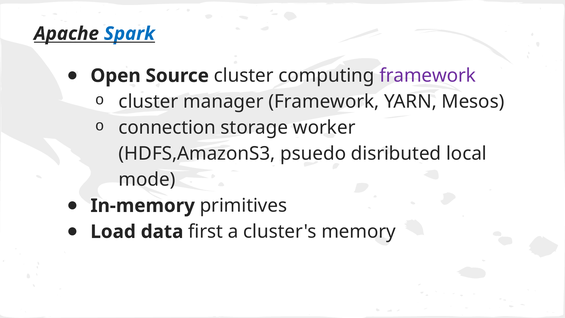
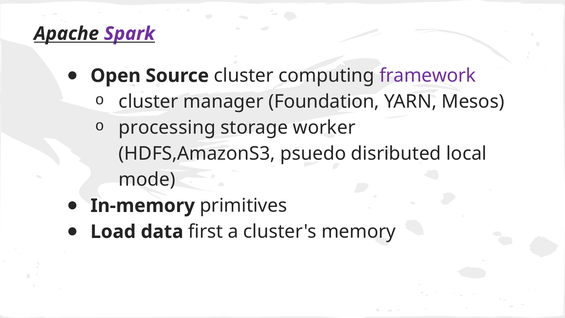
Spark colour: blue -> purple
manager Framework: Framework -> Foundation
connection: connection -> processing
